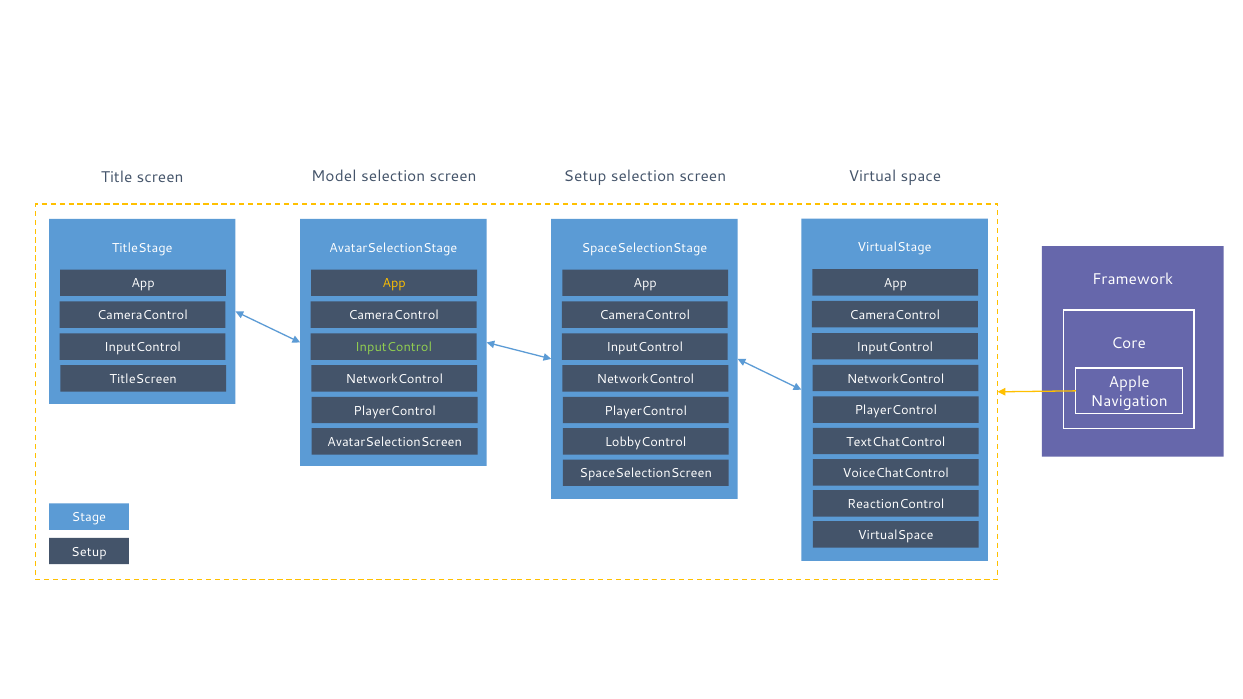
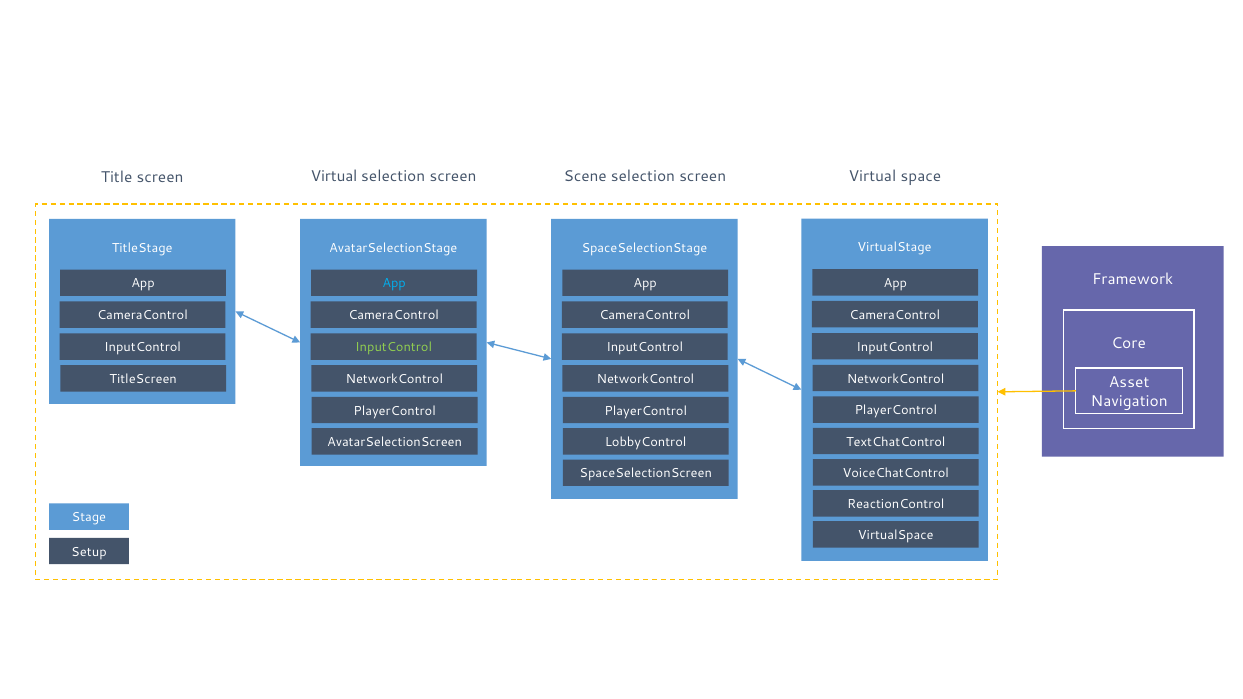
Title screen Model: Model -> Virtual
screen Setup: Setup -> Scene
App at (394, 284) colour: yellow -> light blue
Apple: Apple -> Asset
